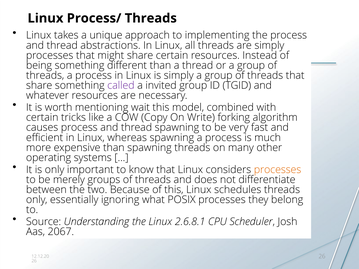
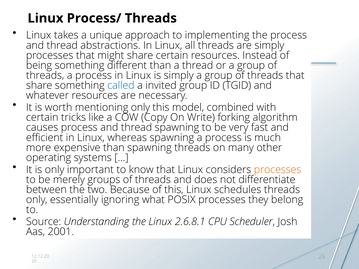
called colour: purple -> blue
mentioning wait: wait -> only
2067: 2067 -> 2001
